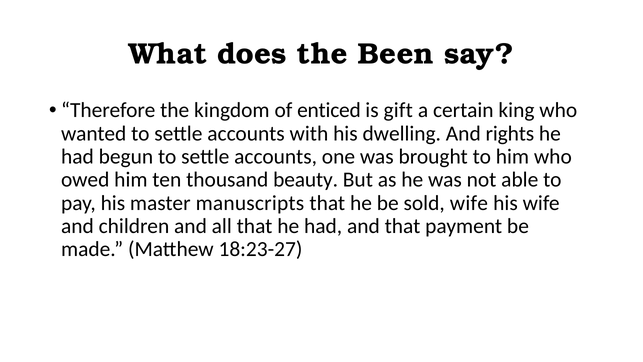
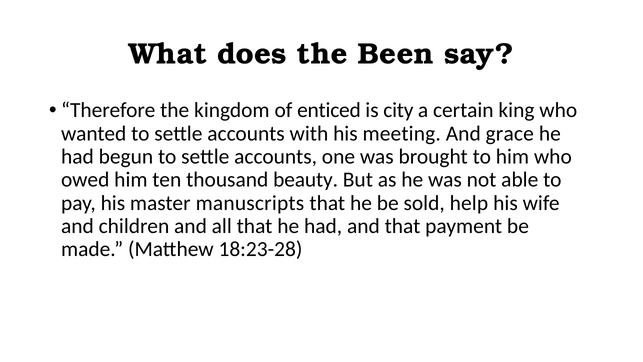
gift: gift -> city
dwelling: dwelling -> meeting
rights: rights -> grace
sold wife: wife -> help
18:23-27: 18:23-27 -> 18:23-28
